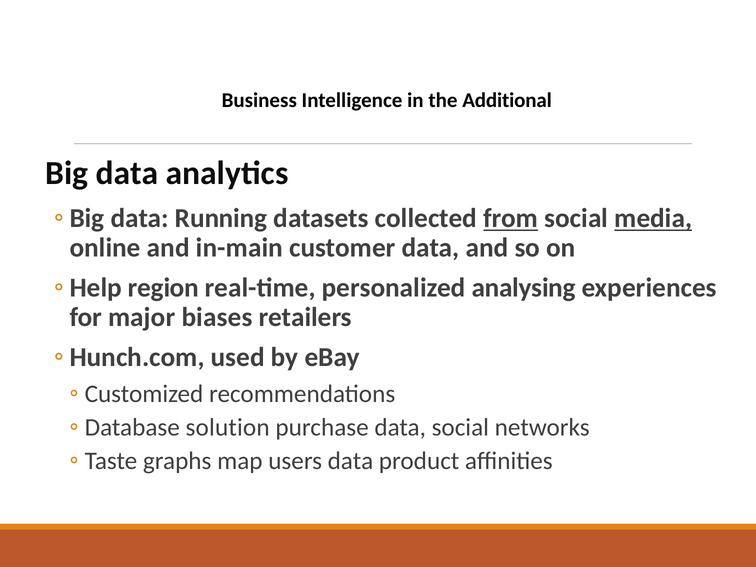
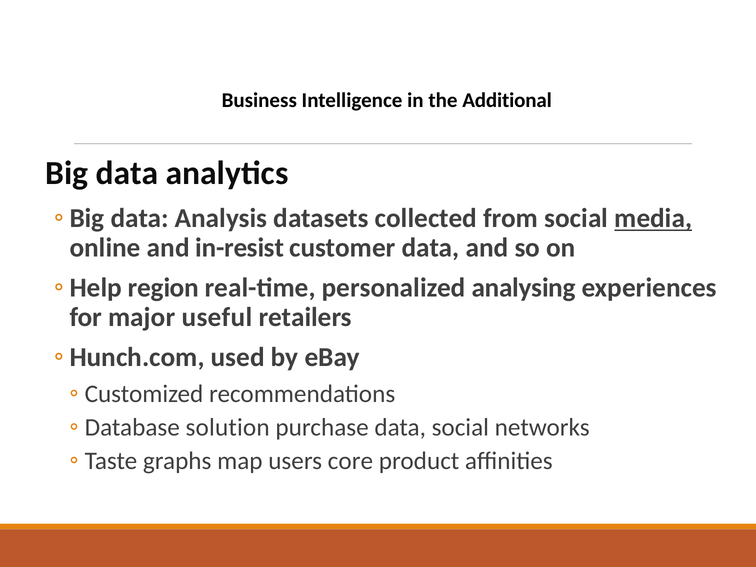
Running: Running -> Analysis
from underline: present -> none
in-main: in-main -> in-resist
biases: biases -> useful
users data: data -> core
